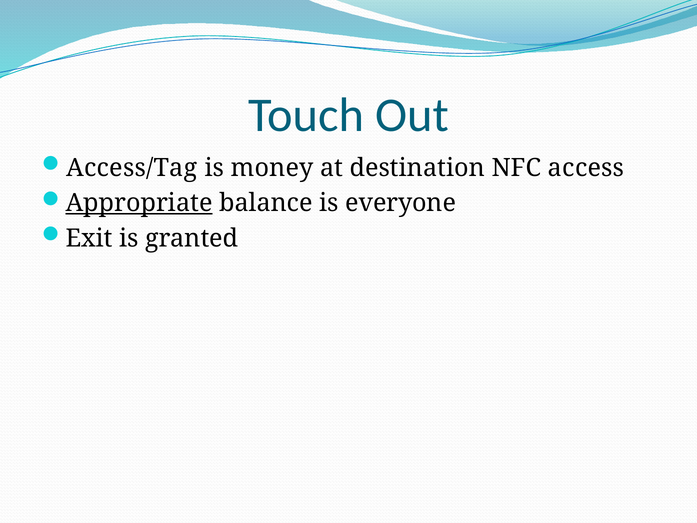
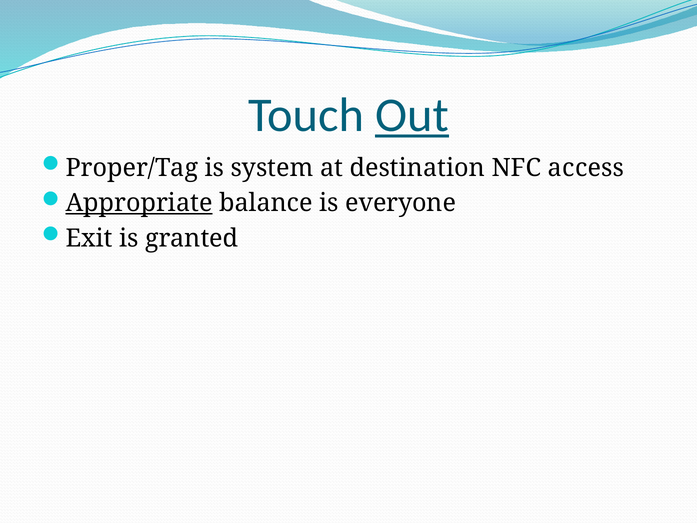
Out underline: none -> present
Access/Tag: Access/Tag -> Proper/Tag
money: money -> system
